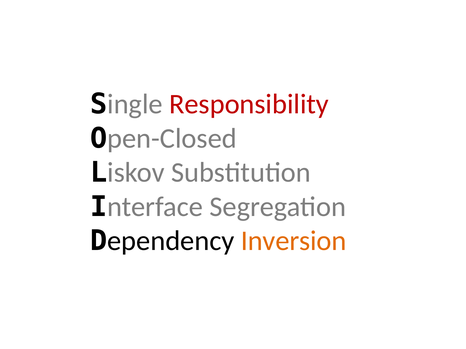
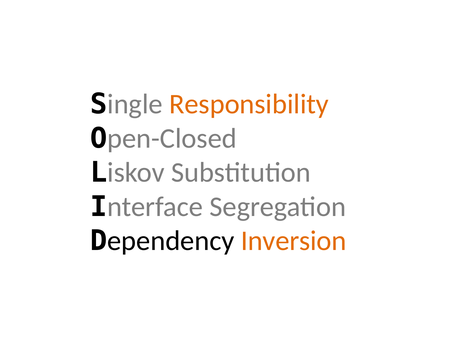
Responsibility colour: red -> orange
